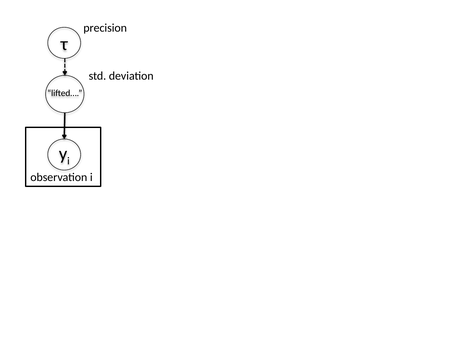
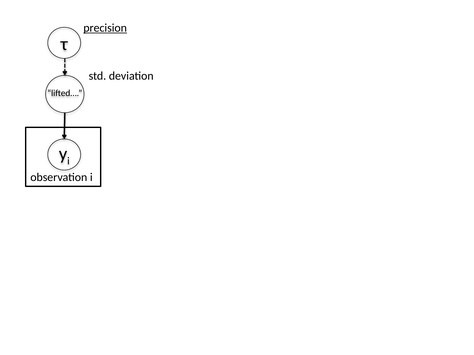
precision underline: none -> present
